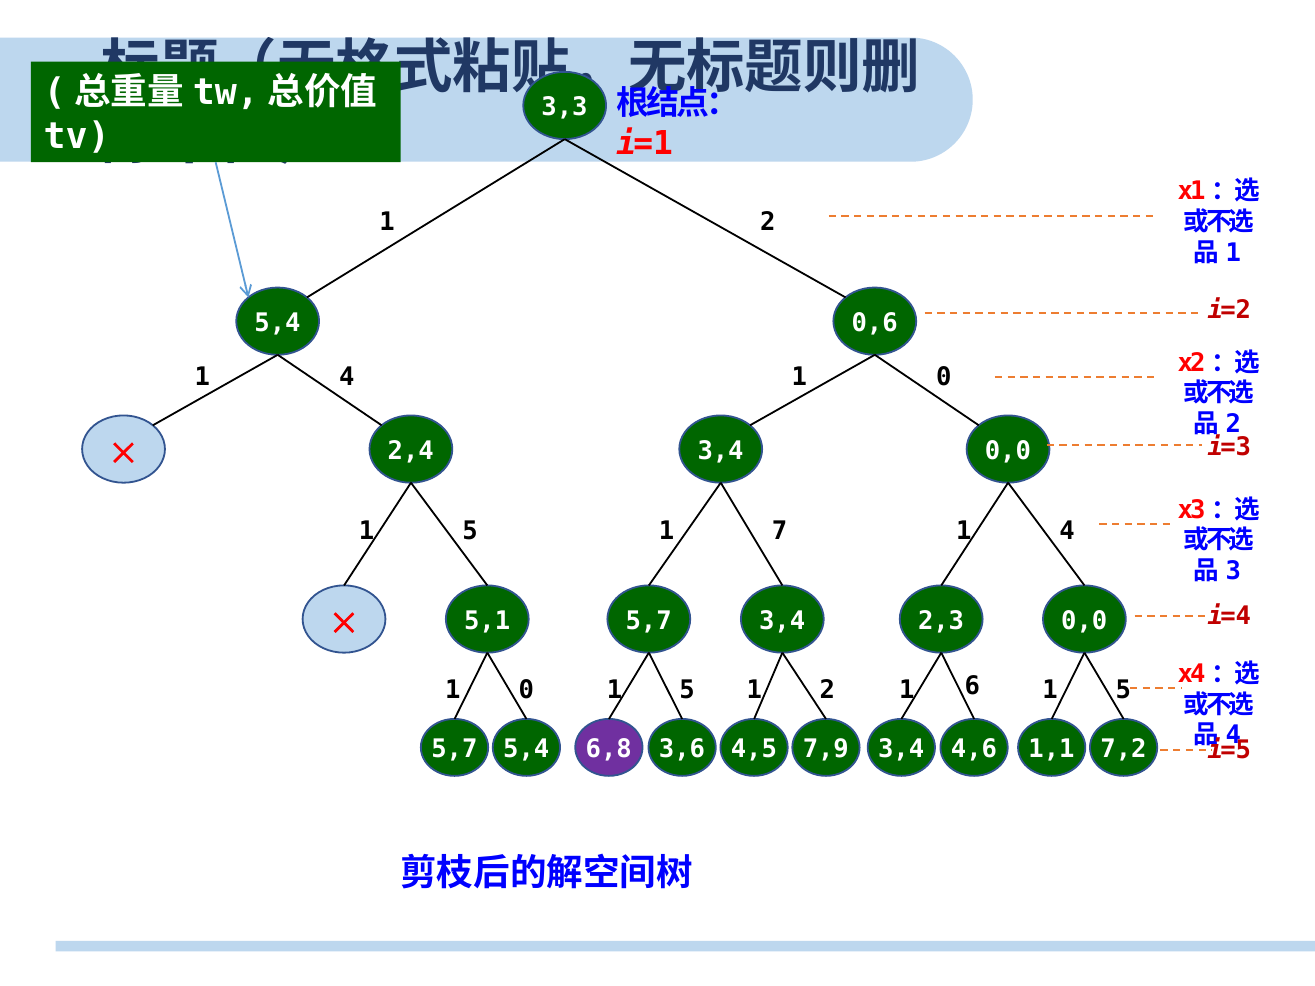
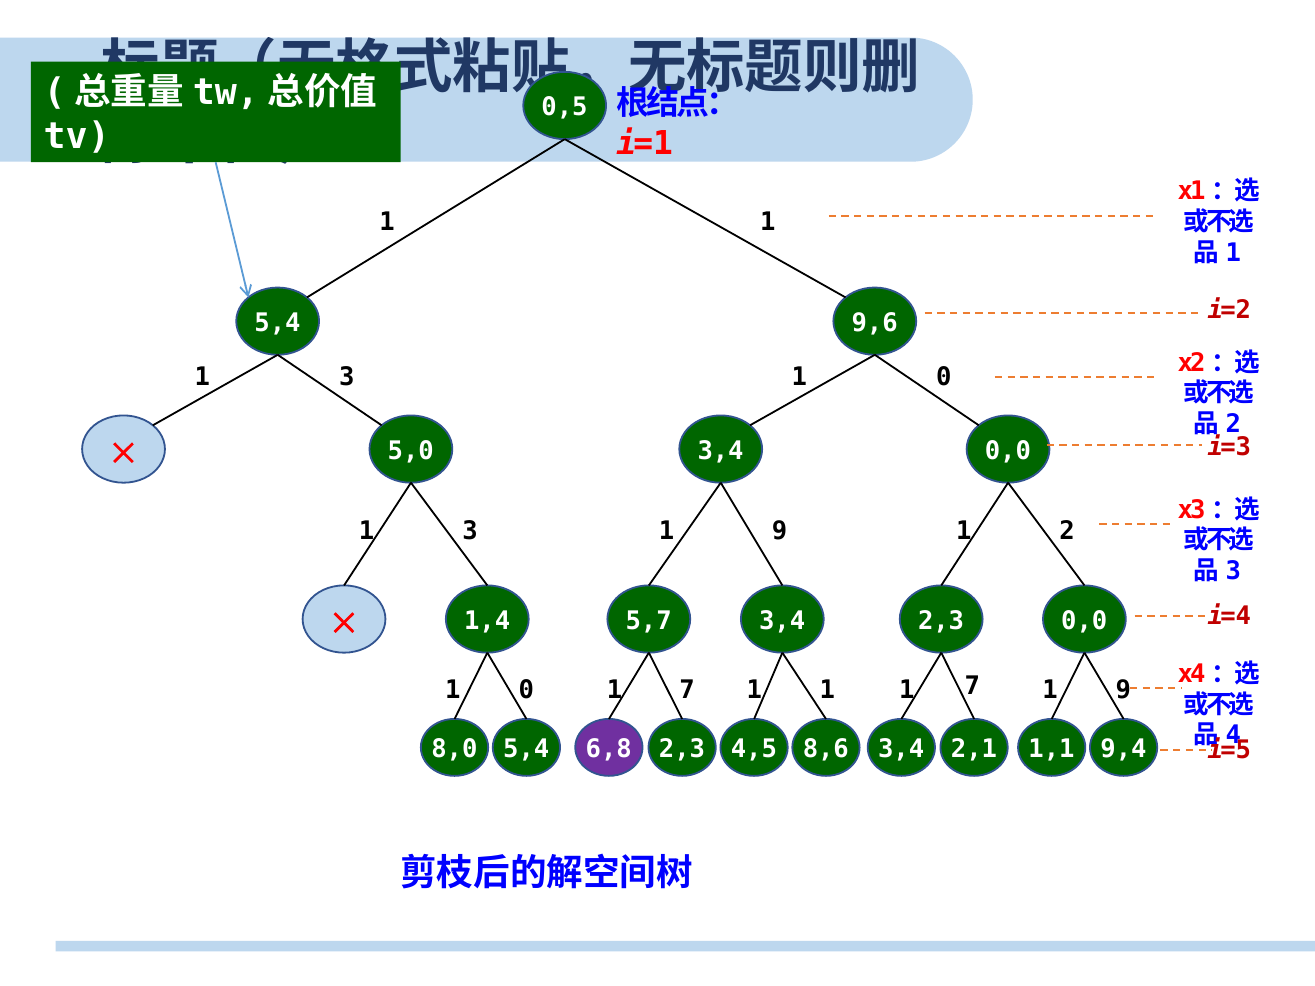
3,3: 3,3 -> 0,5
2 at (768, 223): 2 -> 1
0,6: 0,6 -> 9,6
4 at (347, 377): 4 -> 3
2,4: 2,4 -> 5,0
5 at (470, 531): 5 -> 3
7 at (780, 531): 7 -> 9
4 at (1067, 531): 4 -> 2
5,1: 5,1 -> 1,4
5 at (687, 690): 5 -> 7
2 at (827, 690): 2 -> 1
6 at (972, 687): 6 -> 7
5 at (1123, 690): 5 -> 9
5,7 at (454, 749): 5,7 -> 8,0
6,8 3,6: 3,6 -> 2,3
7,9: 7,9 -> 8,6
4,6: 4,6 -> 2,1
7,2: 7,2 -> 9,4
